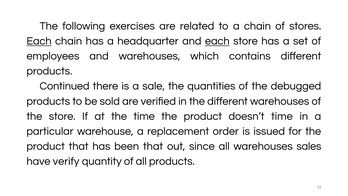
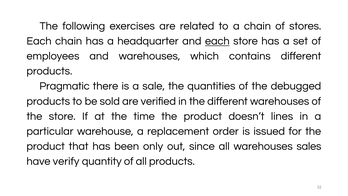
Each at (39, 41) underline: present -> none
Continued: Continued -> Pragmatic
doesn’t time: time -> lines
been that: that -> only
